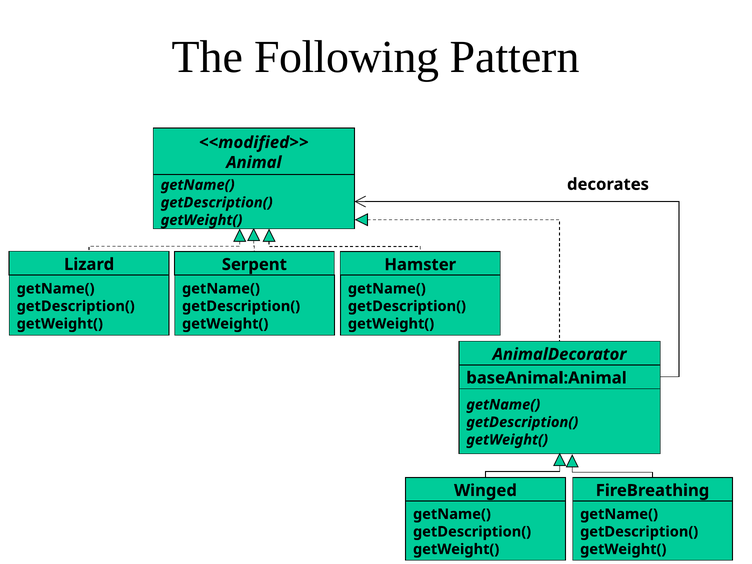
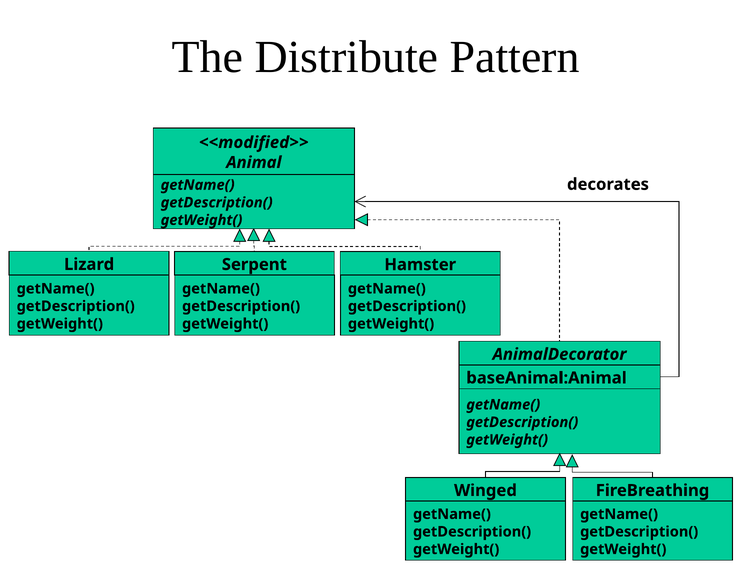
Following: Following -> Distribute
